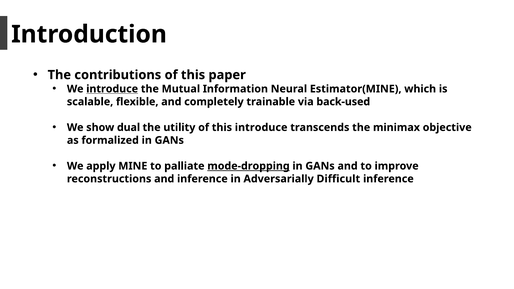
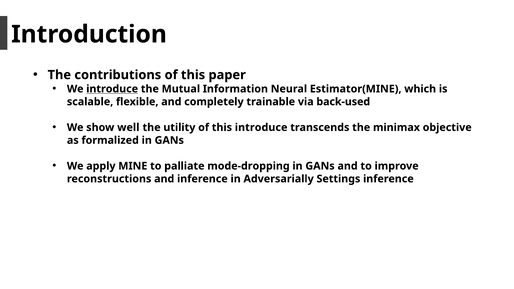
dual: dual -> well
mode-dropping underline: present -> none
Difficult: Difficult -> Settings
